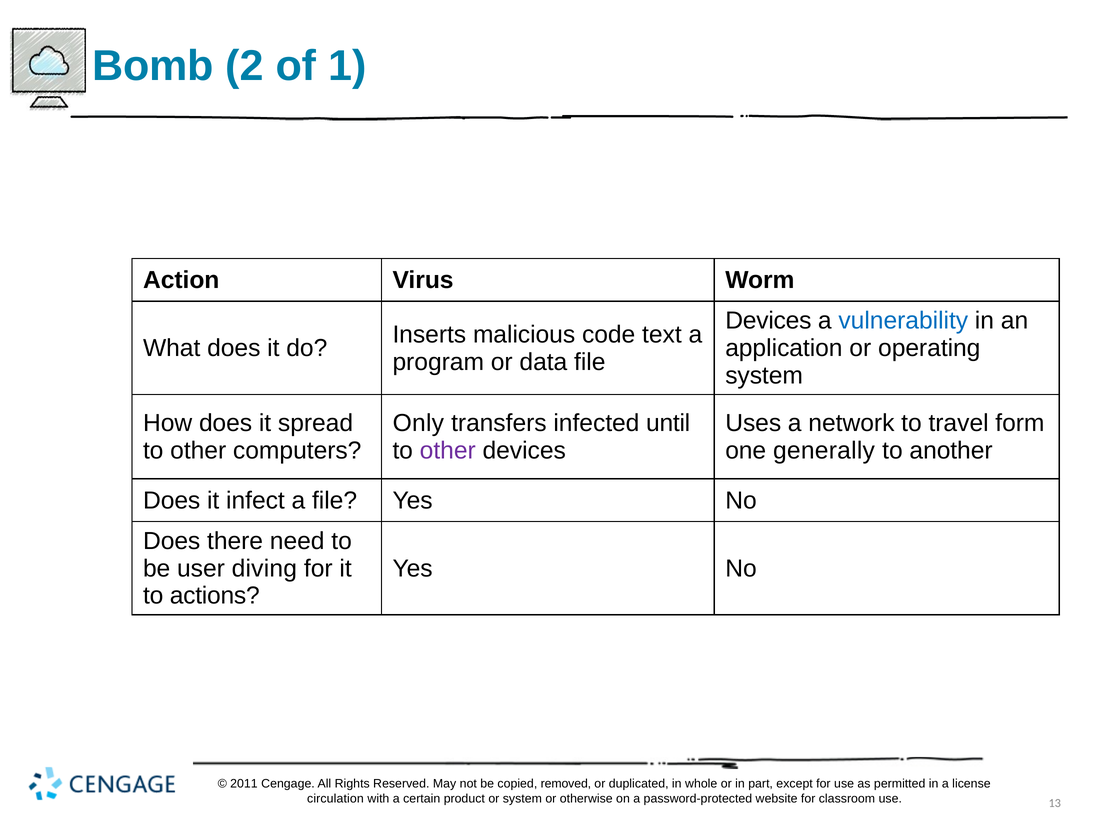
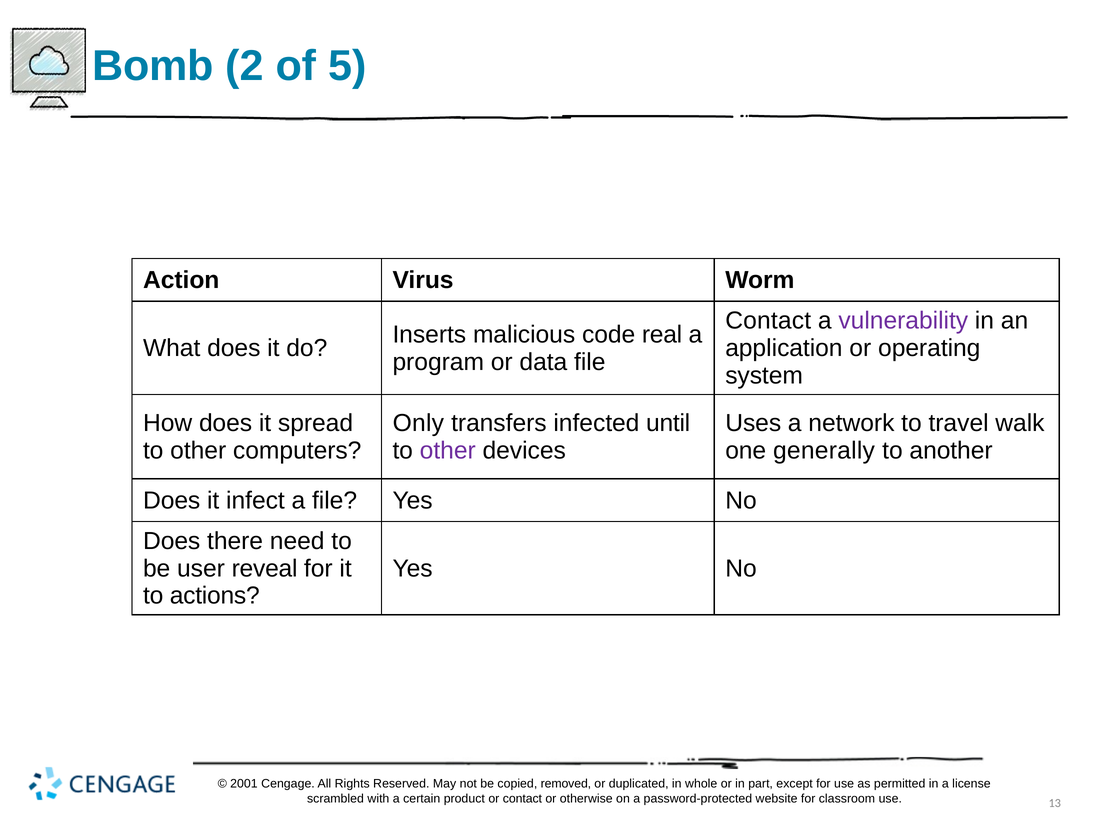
1: 1 -> 5
Devices at (768, 321): Devices -> Contact
vulnerability colour: blue -> purple
text: text -> real
form: form -> walk
diving: diving -> reveal
2011: 2011 -> 2001
circulation: circulation -> scrambled
or system: system -> contact
